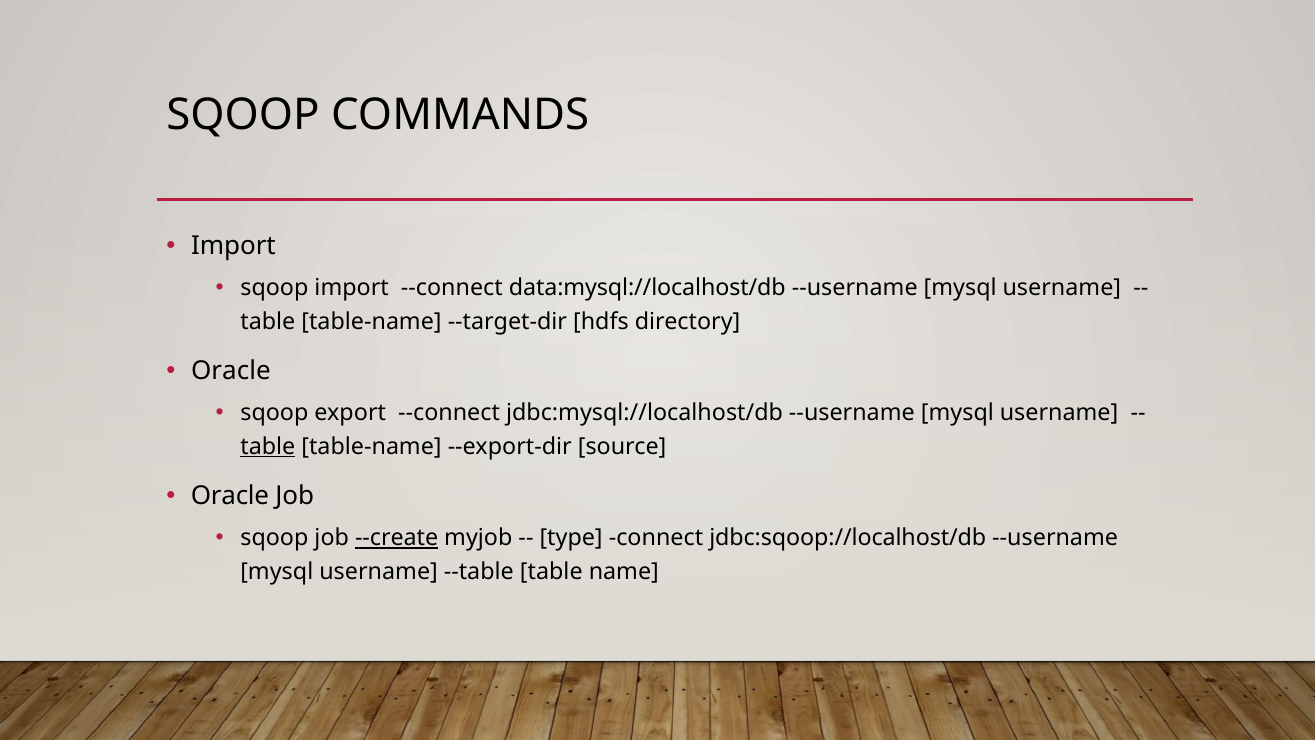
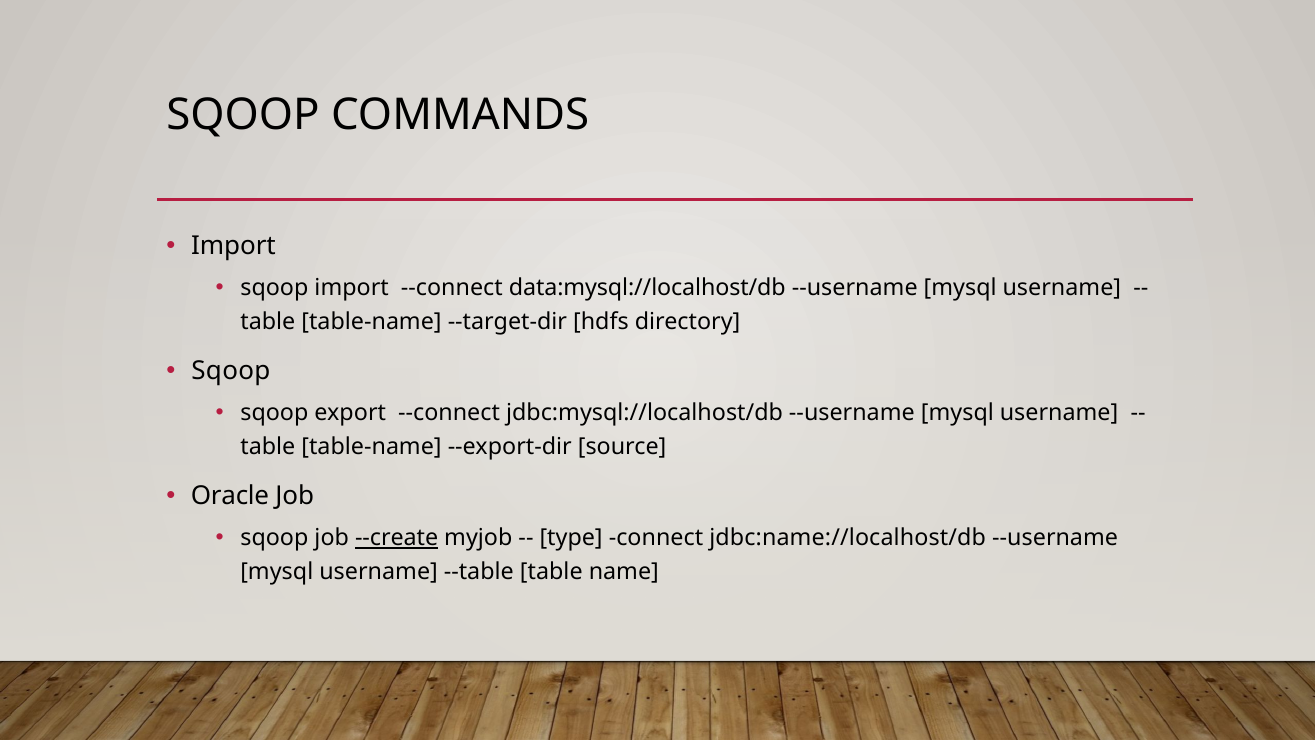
Oracle at (231, 371): Oracle -> Sqoop
table at (268, 446) underline: present -> none
jdbc:sqoop://localhost/db: jdbc:sqoop://localhost/db -> jdbc:name://localhost/db
